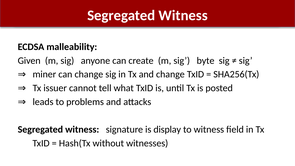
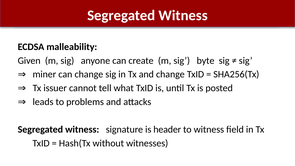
display: display -> header
